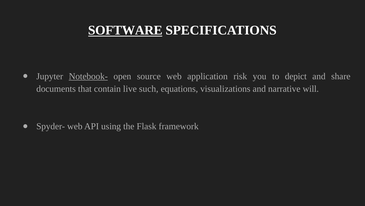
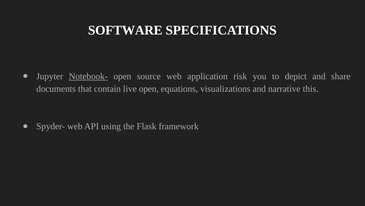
SOFTWARE underline: present -> none
live such: such -> open
will: will -> this
